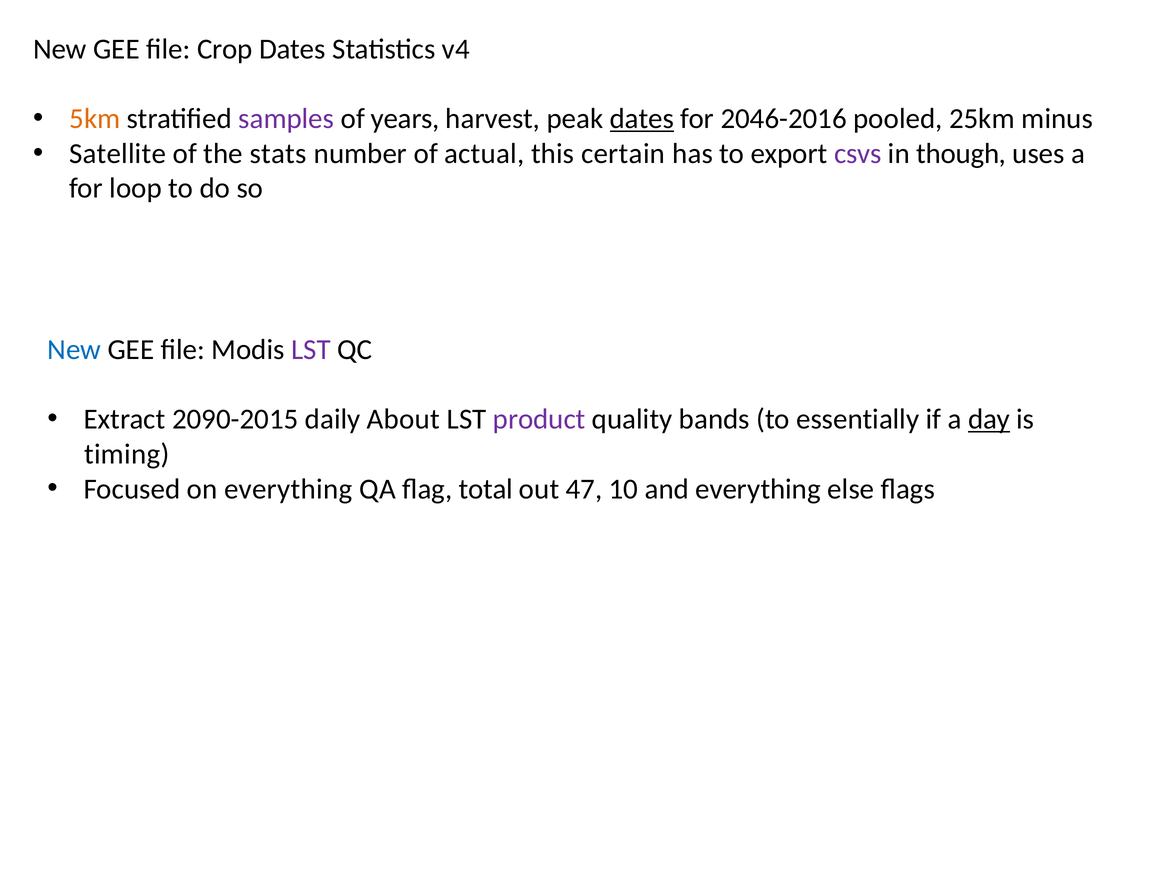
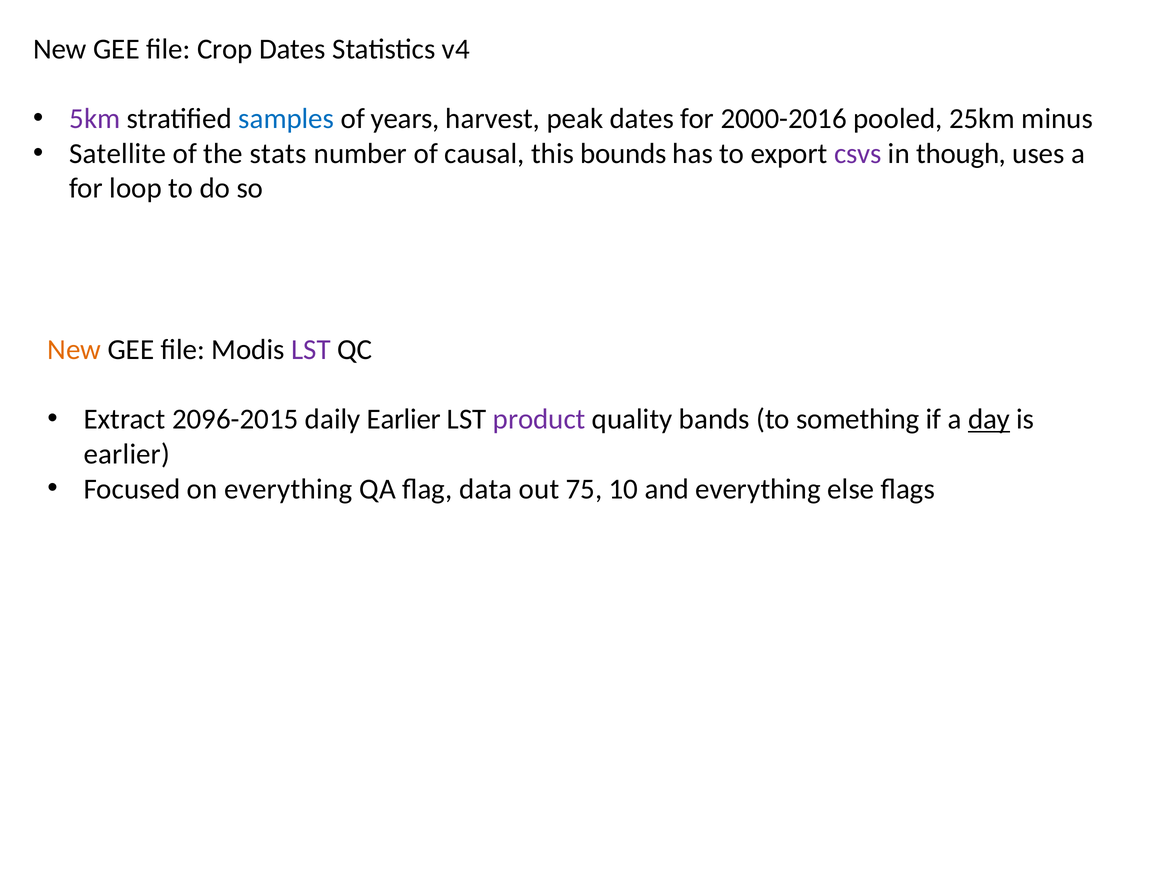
5km colour: orange -> purple
samples colour: purple -> blue
dates at (642, 119) underline: present -> none
2046-2016: 2046-2016 -> 2000-2016
actual: actual -> causal
certain: certain -> bounds
New at (74, 350) colour: blue -> orange
2090-2015: 2090-2015 -> 2096-2015
daily About: About -> Earlier
essentially: essentially -> something
timing at (127, 454): timing -> earlier
total: total -> data
47: 47 -> 75
